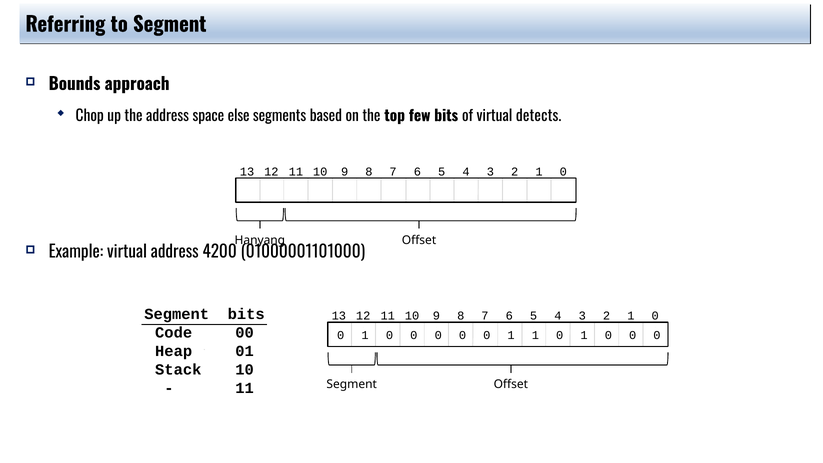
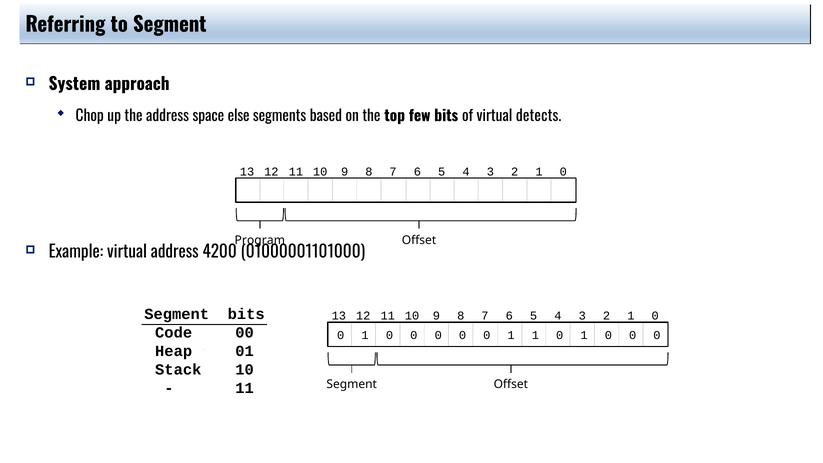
Bounds: Bounds -> System
Hanyang: Hanyang -> Program
